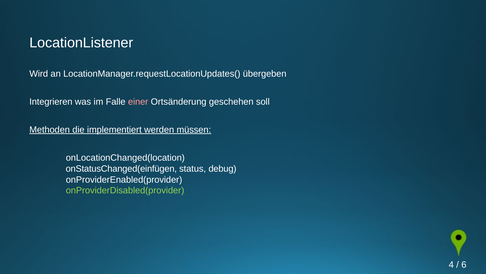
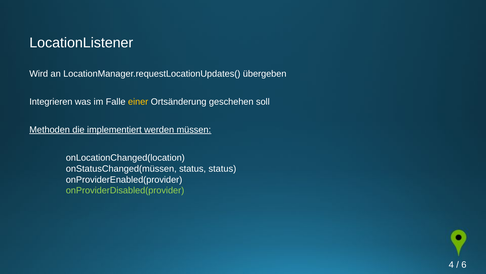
einer colour: pink -> yellow
onStatusChanged(einfügen: onStatusChanged(einfügen -> onStatusChanged(müssen
status debug: debug -> status
